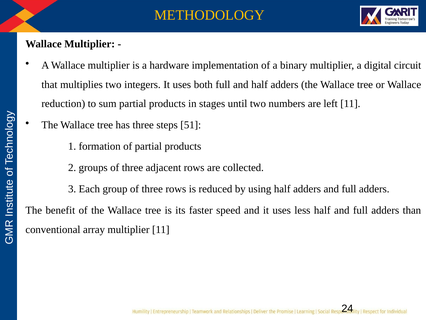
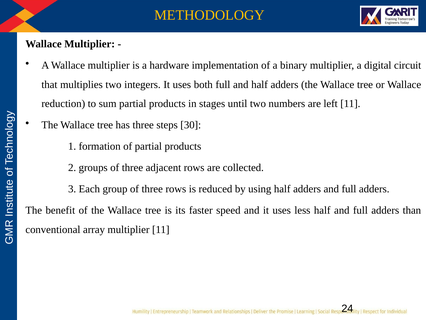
51: 51 -> 30
